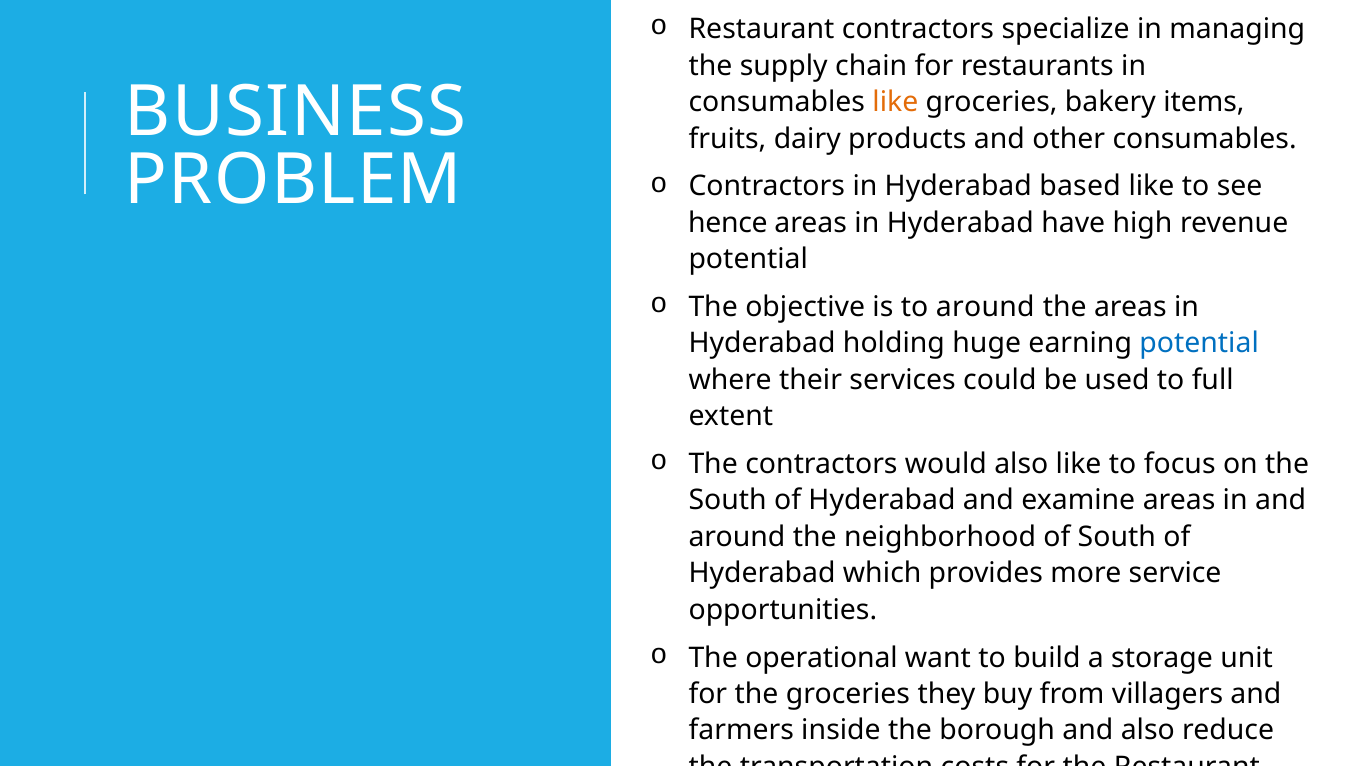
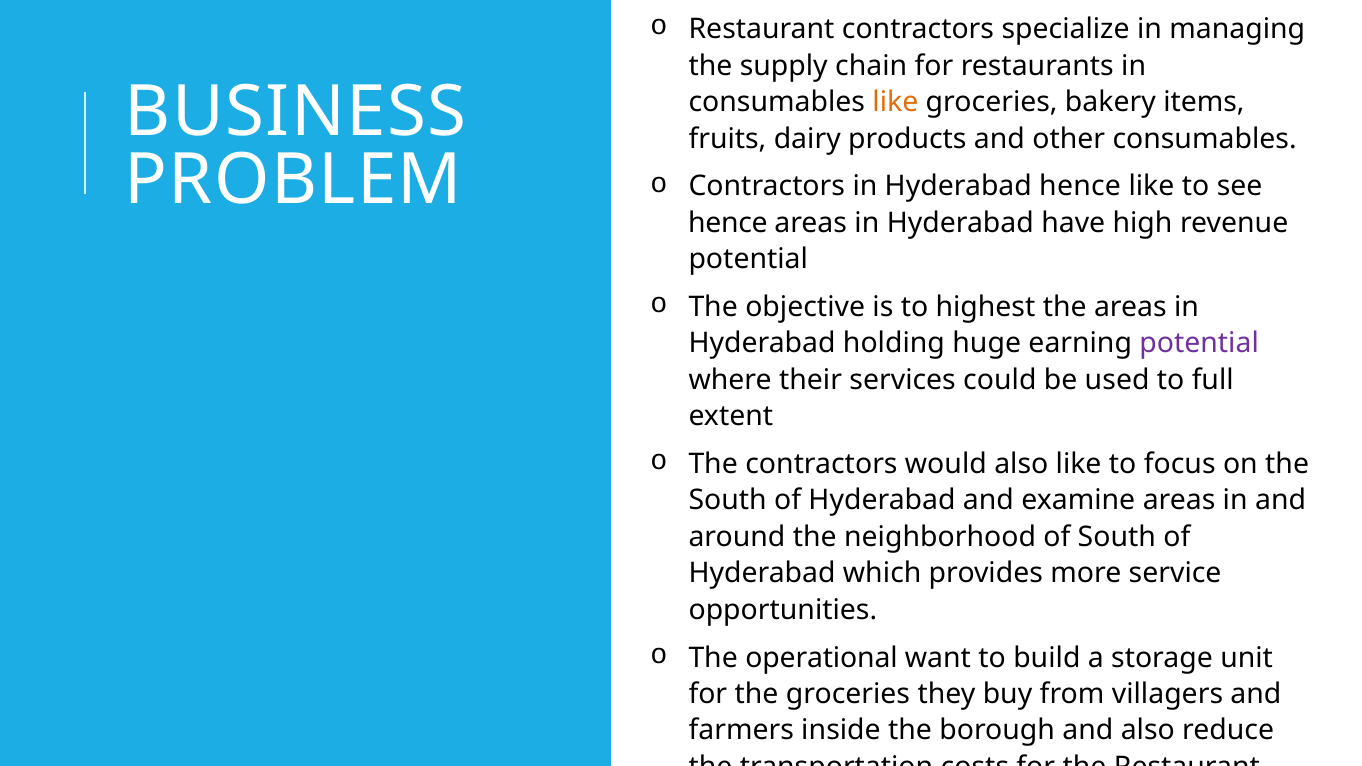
Hyderabad based: based -> hence
to around: around -> highest
potential at (1199, 344) colour: blue -> purple
